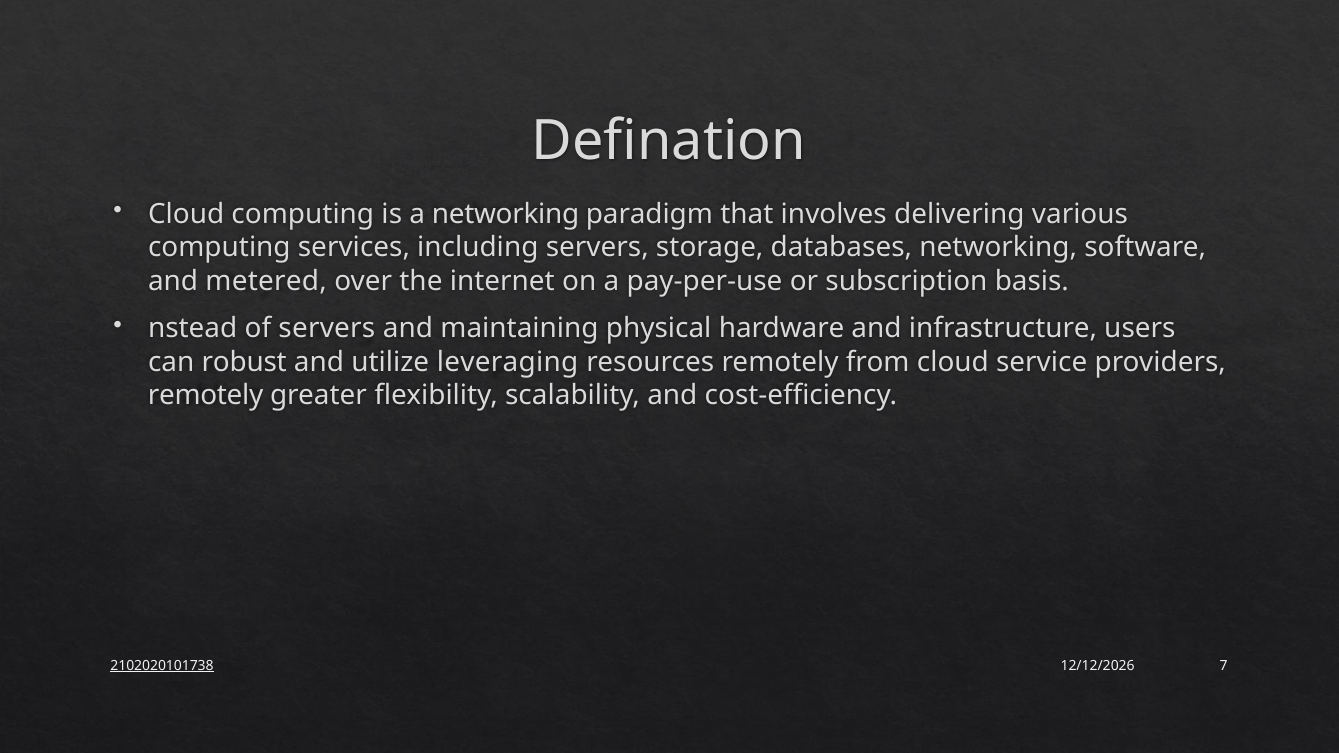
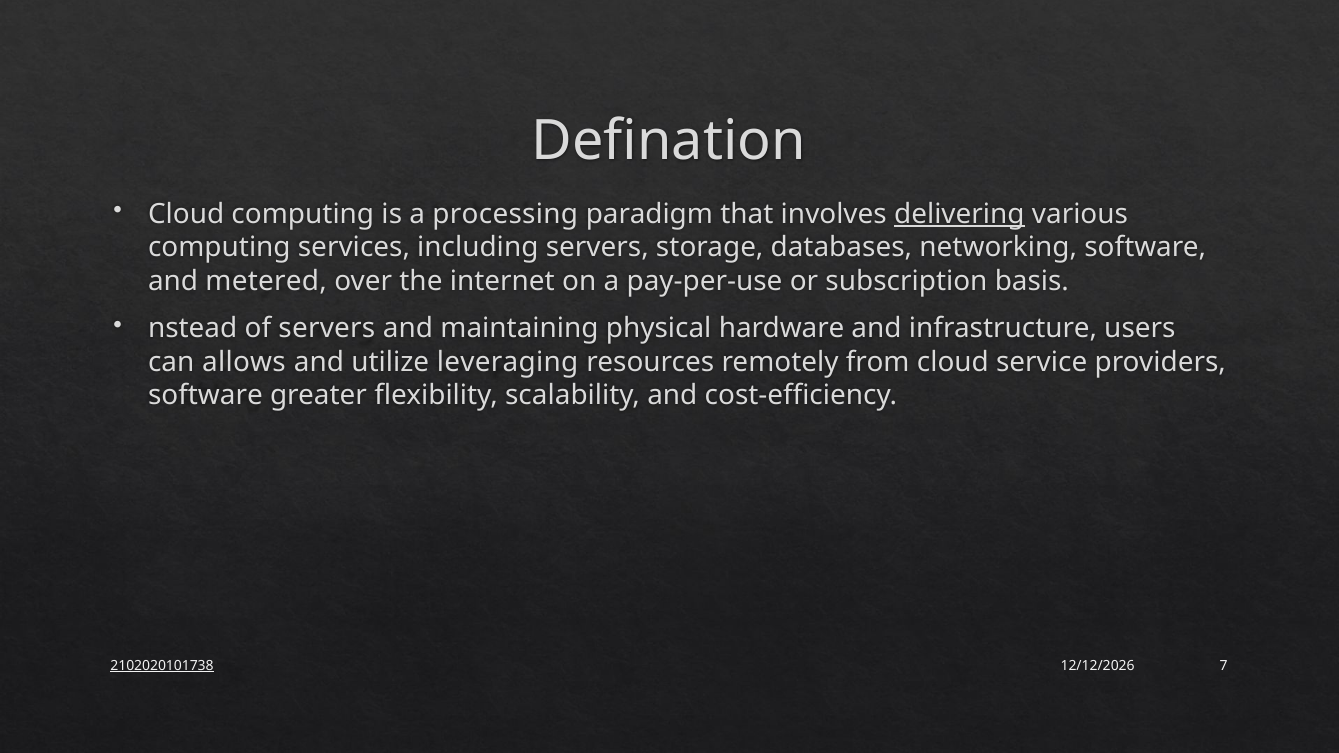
a networking: networking -> processing
delivering underline: none -> present
robust: robust -> allows
remotely at (206, 396): remotely -> software
